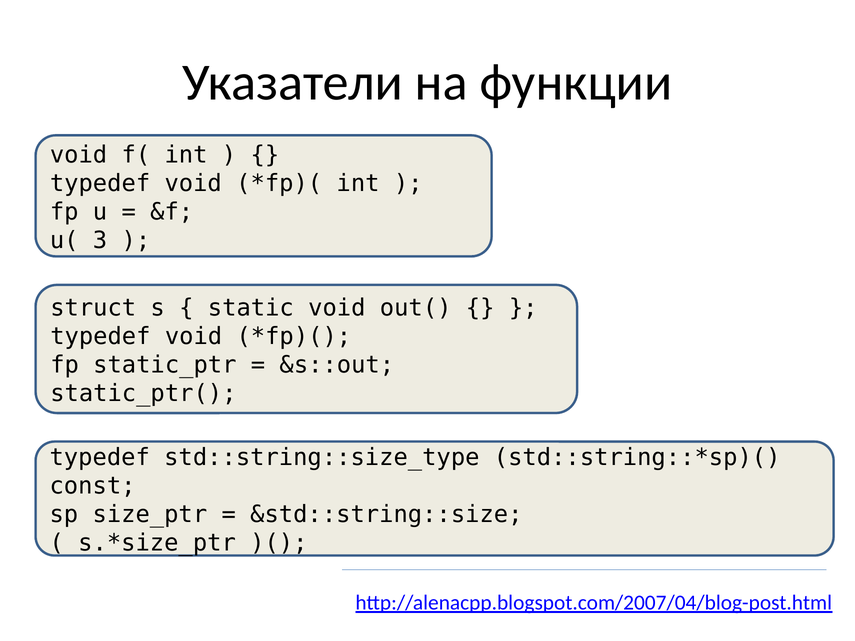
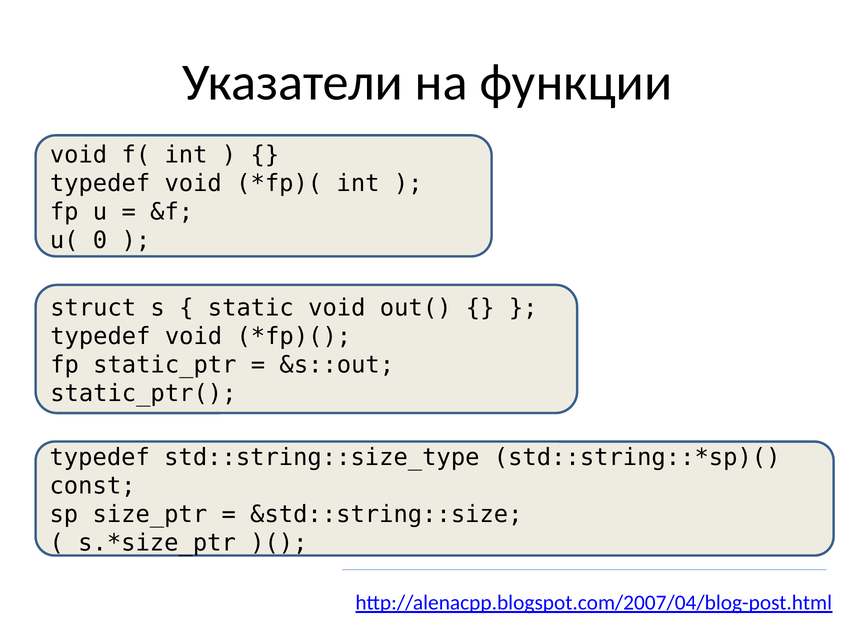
3: 3 -> 0
